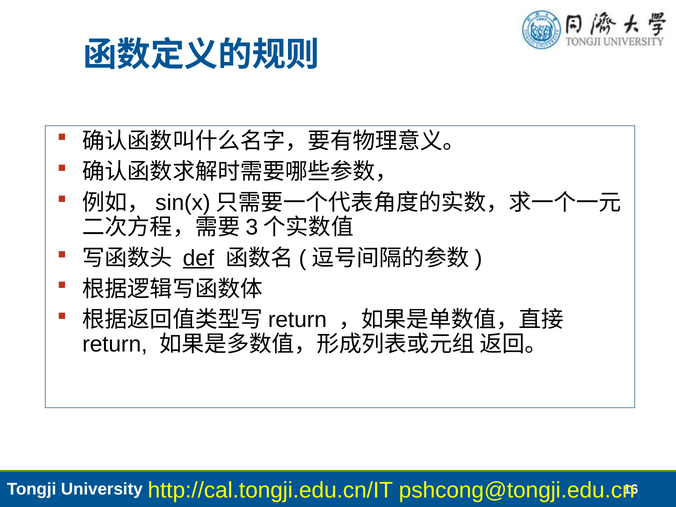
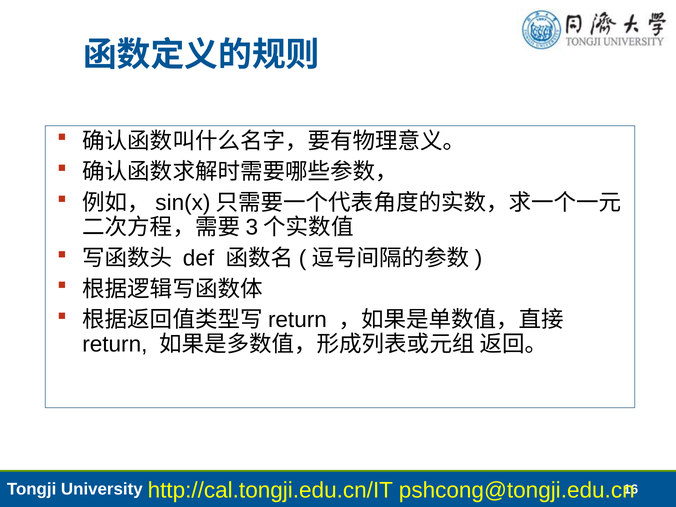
def underline: present -> none
